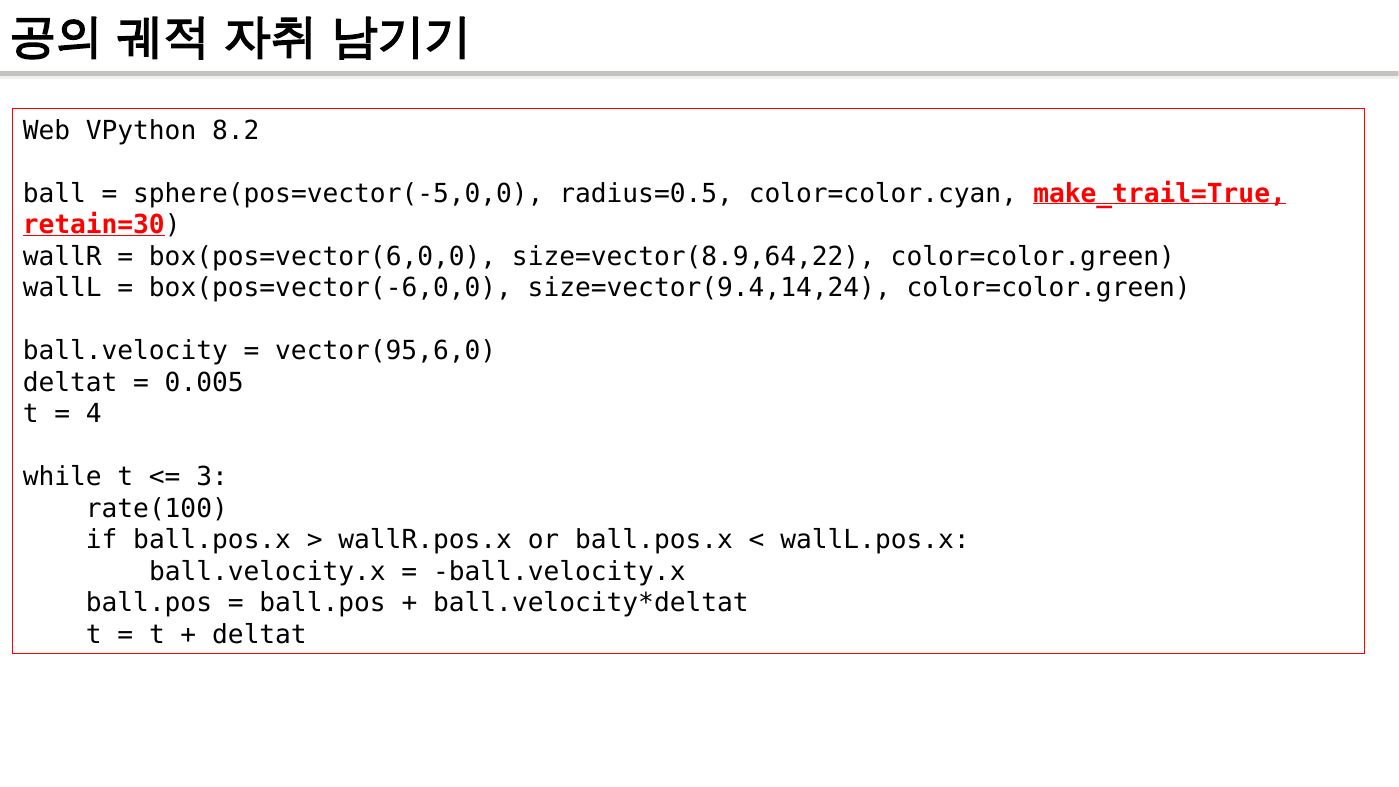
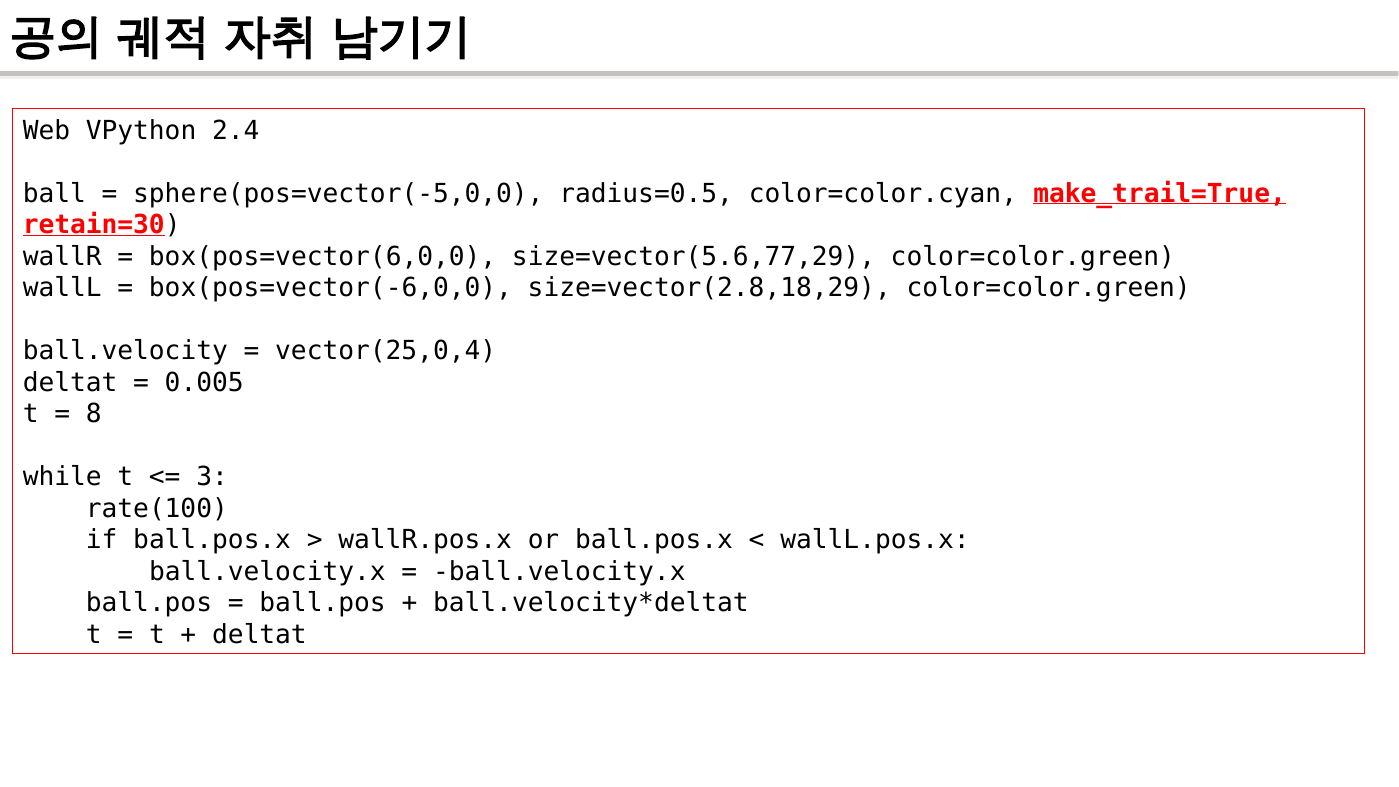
8.2: 8.2 -> 2.4
size=vector(8.9,64,22: size=vector(8.9,64,22 -> size=vector(5.6,77,29
size=vector(9.4,14,24: size=vector(9.4,14,24 -> size=vector(2.8,18,29
vector(95,6,0: vector(95,6,0 -> vector(25,0,4
4: 4 -> 8
